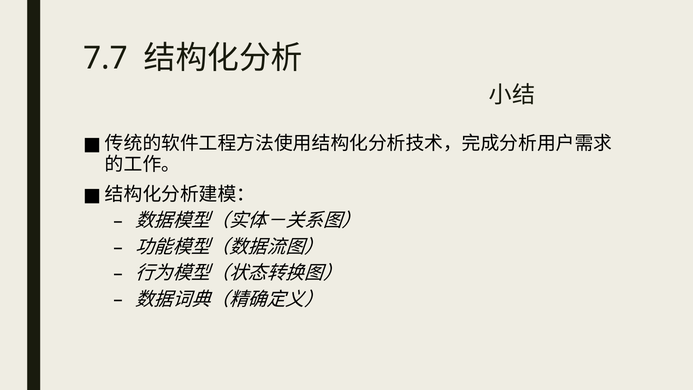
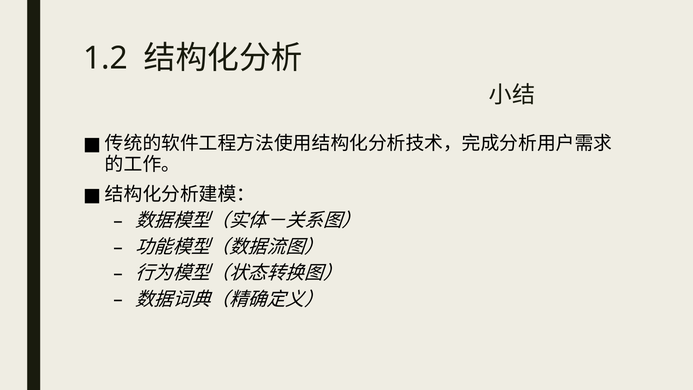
7.7: 7.7 -> 1.2
